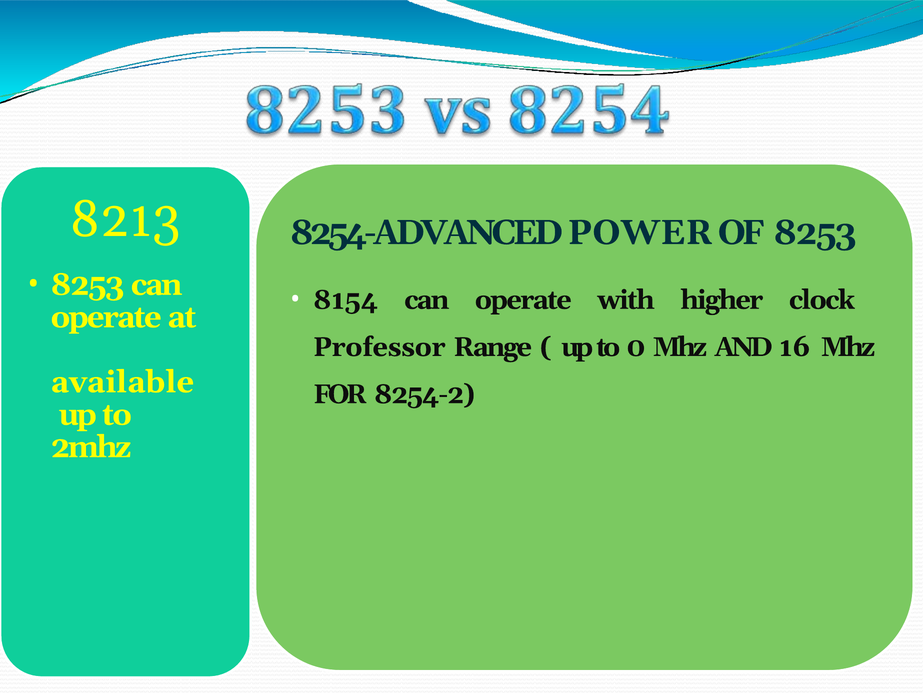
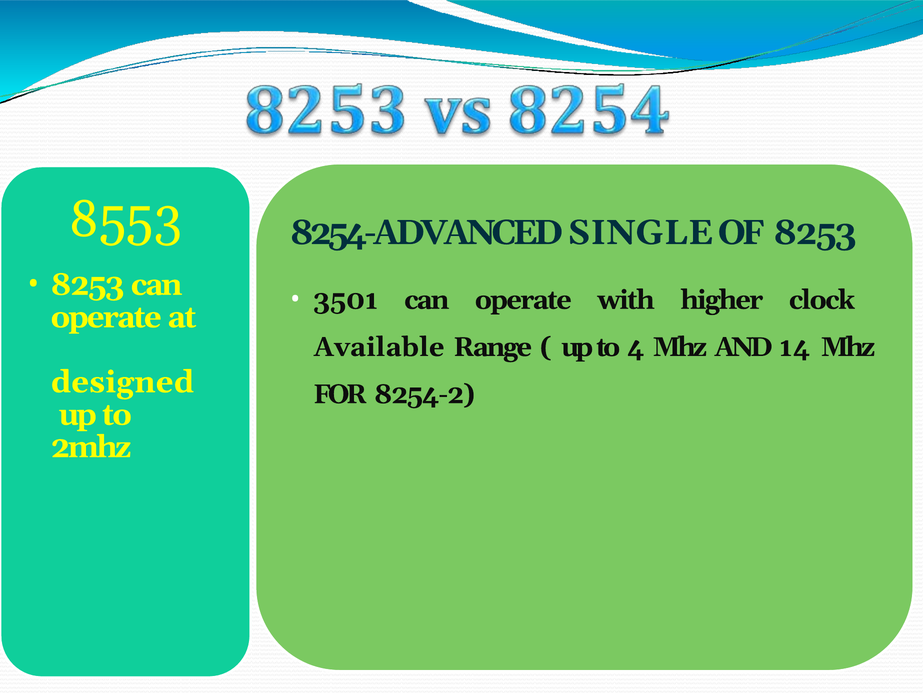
8213: 8213 -> 8553
POWER: POWER -> SINGLE
8154: 8154 -> 3501
Professor: Professor -> Available
0: 0 -> 4
16: 16 -> 14
available: available -> designed
